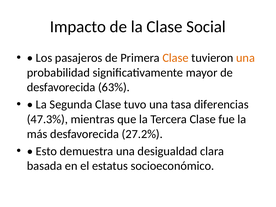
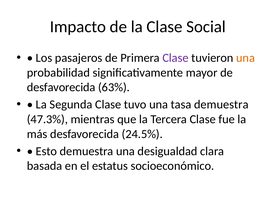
Clase at (175, 58) colour: orange -> purple
tasa diferencias: diferencias -> demuestra
27.2%: 27.2% -> 24.5%
